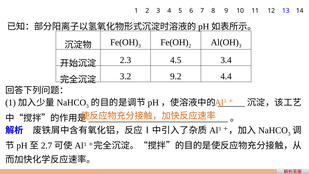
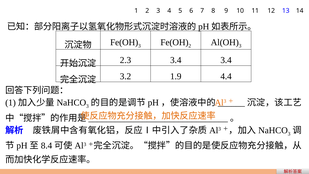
2.3 4.5: 4.5 -> 3.4
9.2: 9.2 -> 1.9
2.7: 2.7 -> 8.4
